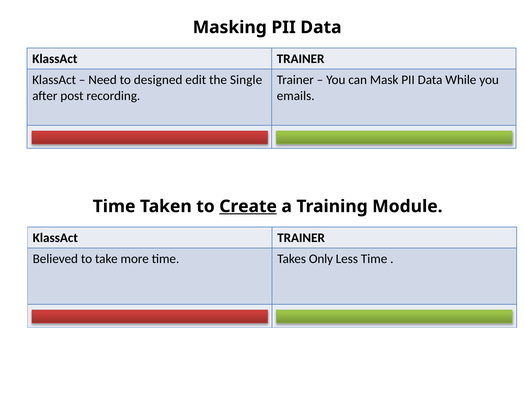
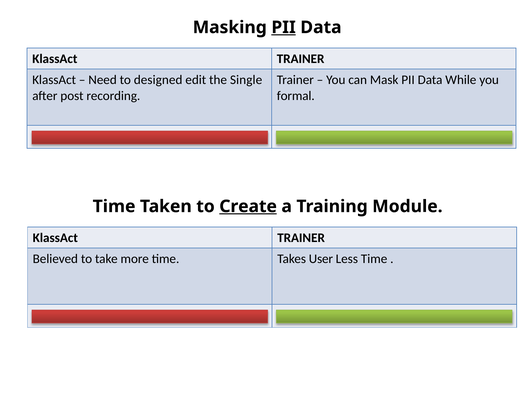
PII at (284, 27) underline: none -> present
emails: emails -> formal
Only: Only -> User
